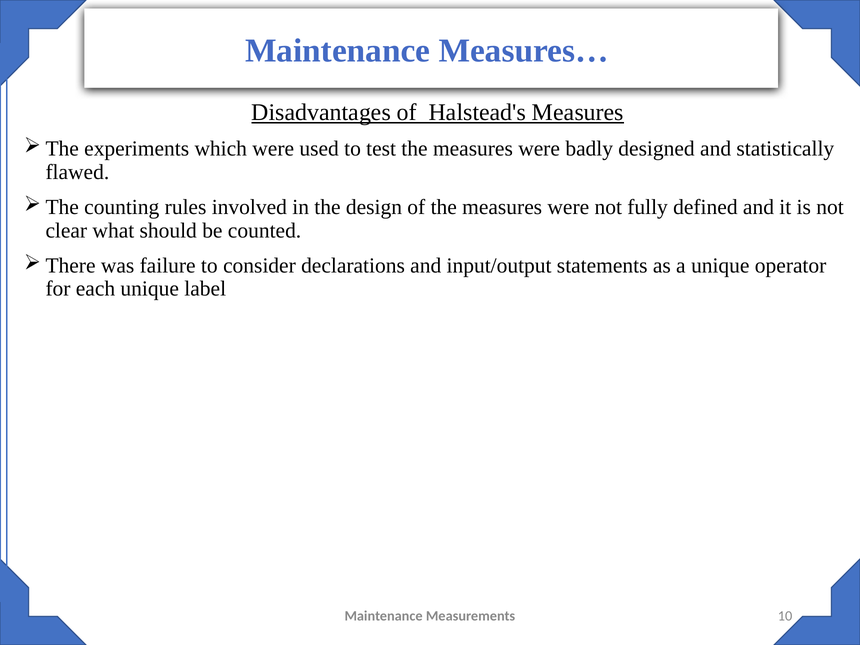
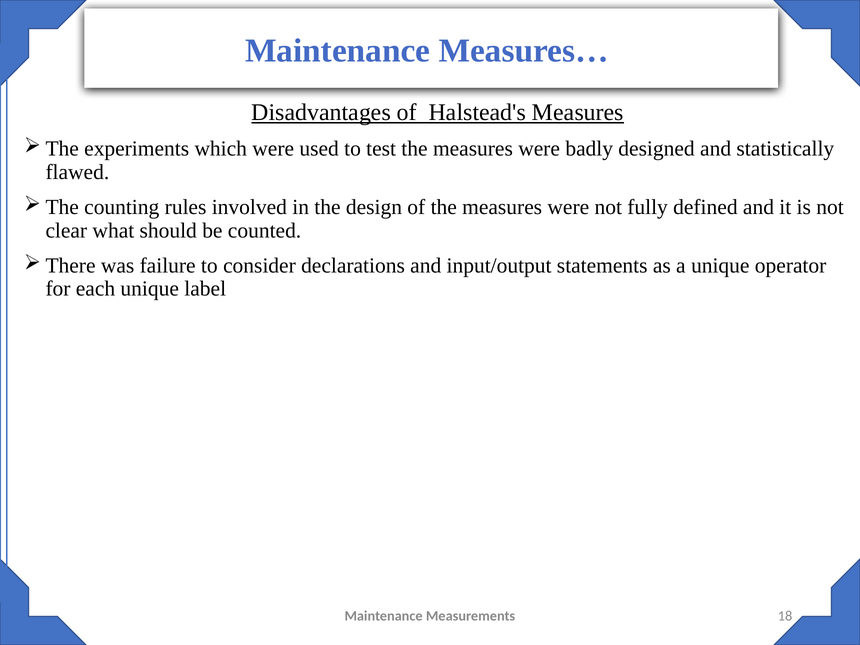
10: 10 -> 18
